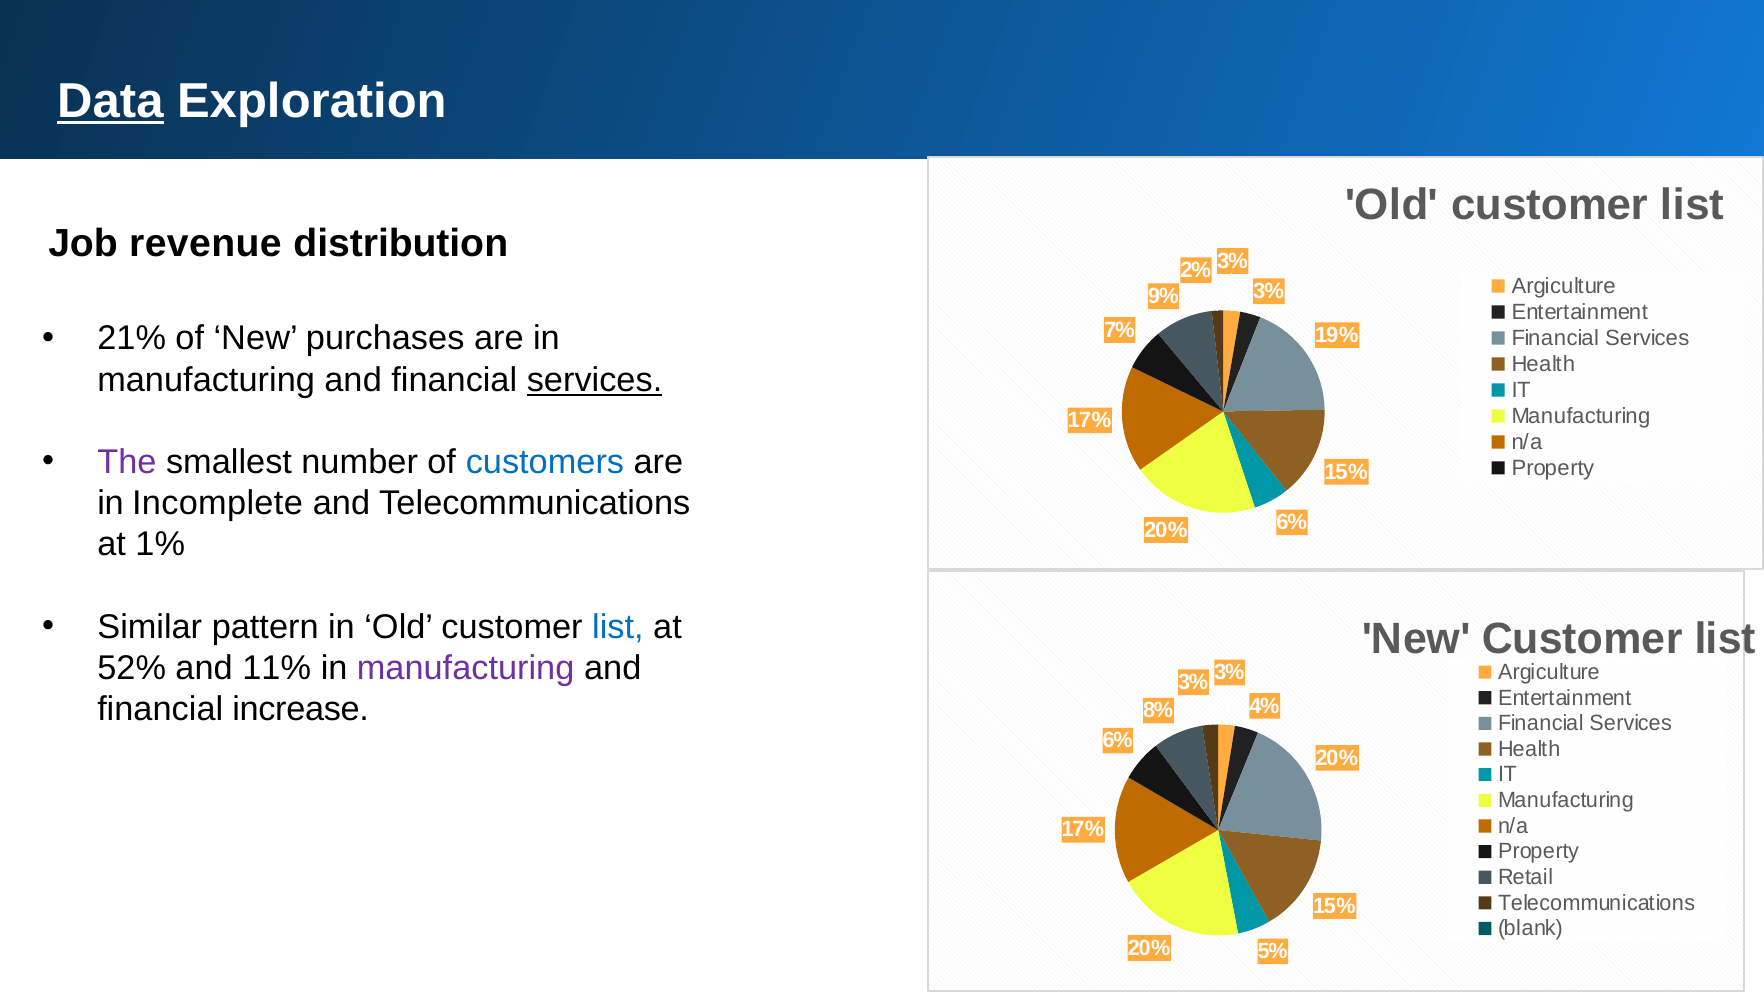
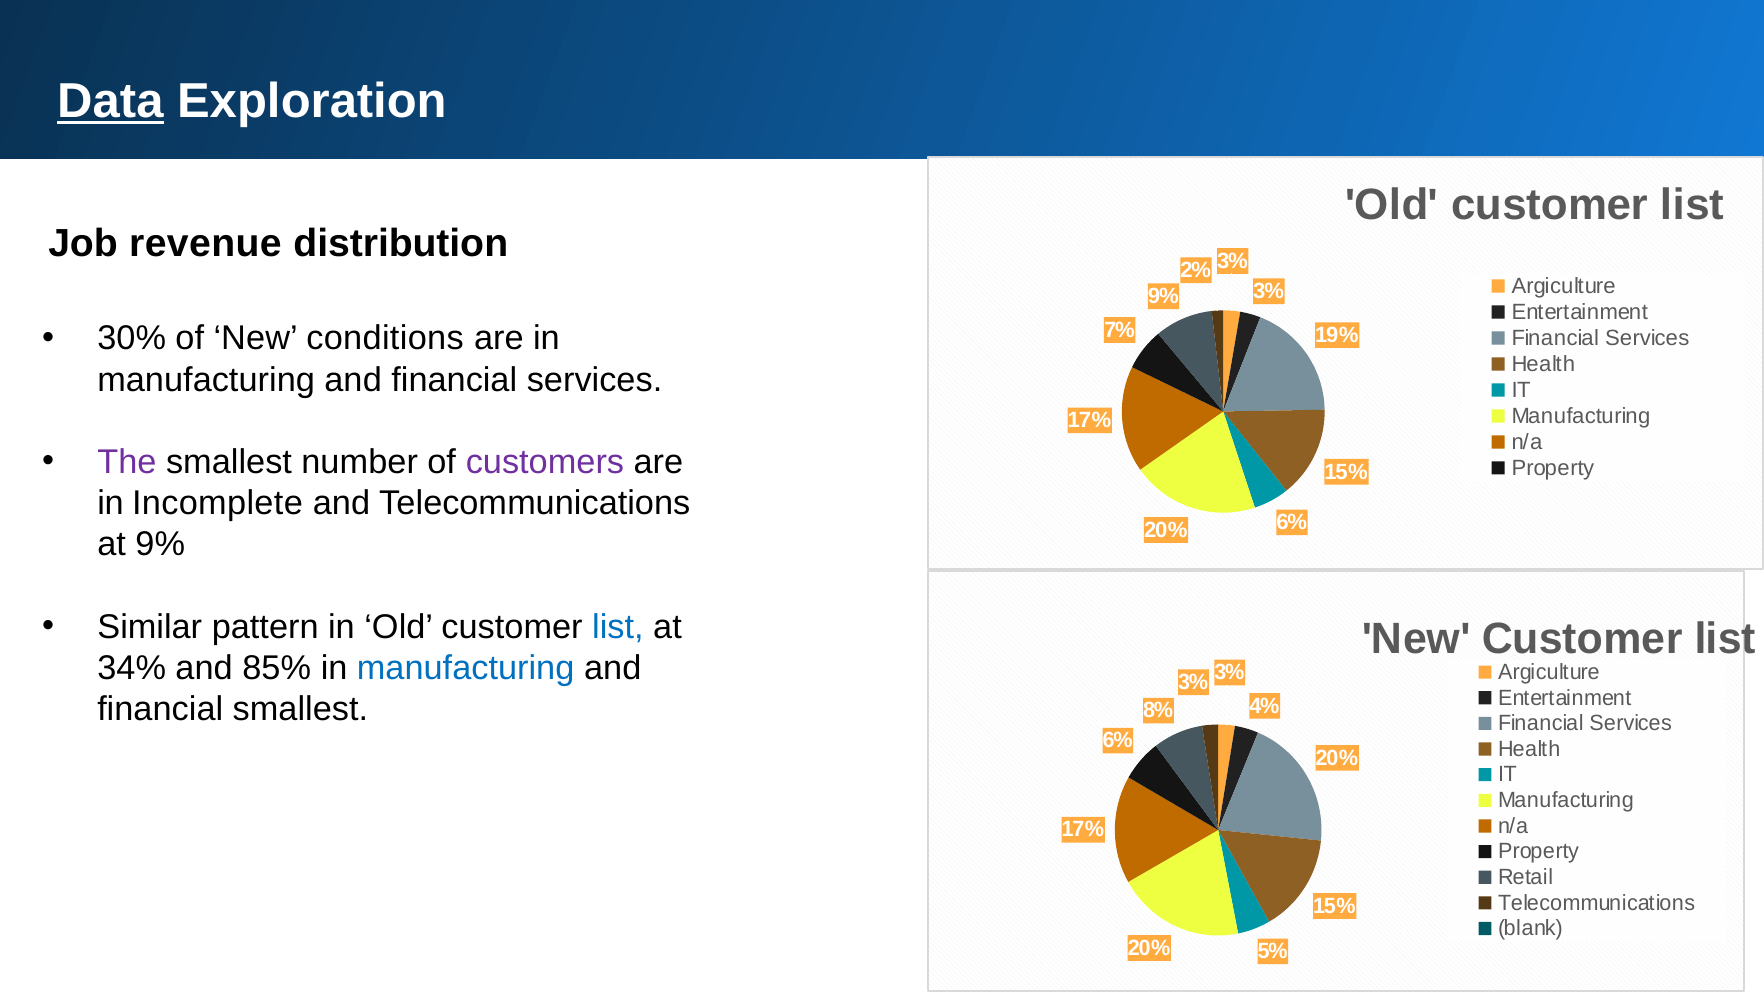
21%: 21% -> 30%
purchases: purchases -> conditions
services at (595, 380) underline: present -> none
customers colour: blue -> purple
at 1%: 1% -> 9%
52%: 52% -> 34%
11%: 11% -> 85%
manufacturing at (466, 668) colour: purple -> blue
financial increase: increase -> smallest
